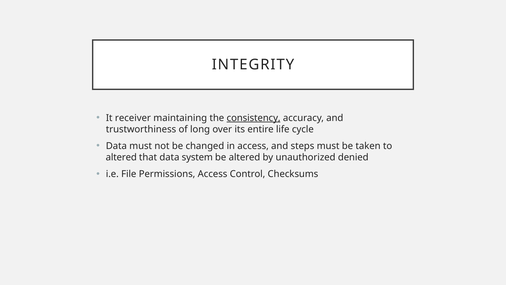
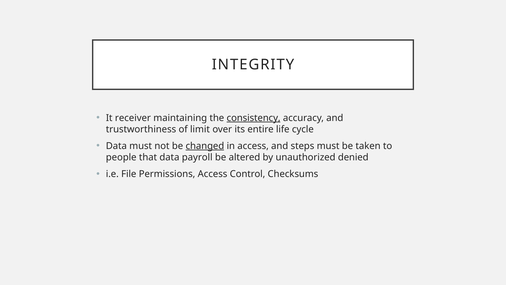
long: long -> limit
changed underline: none -> present
altered at (121, 157): altered -> people
system: system -> payroll
